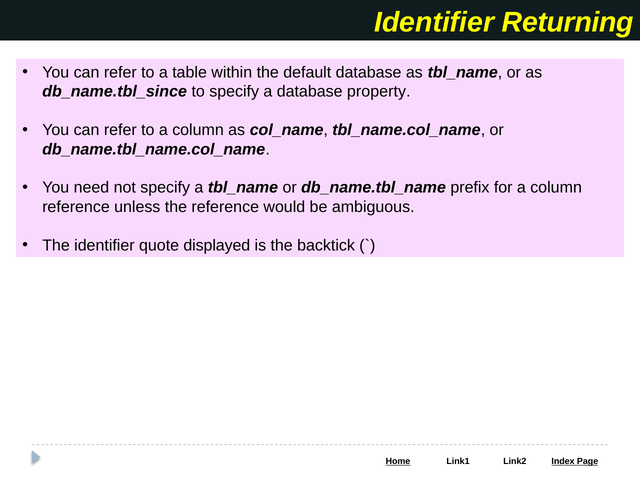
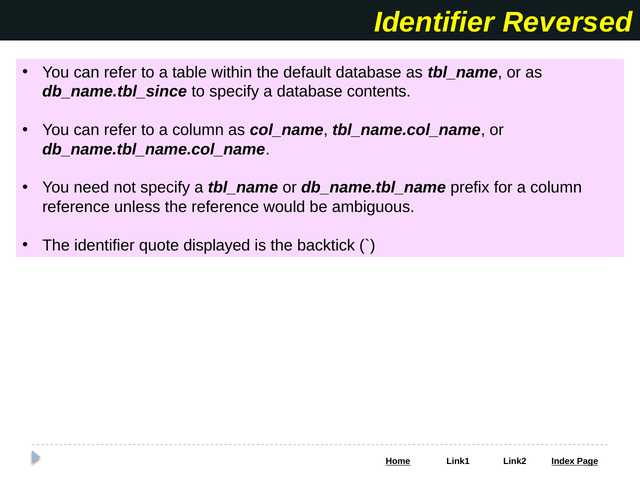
Returning: Returning -> Reversed
property: property -> contents
